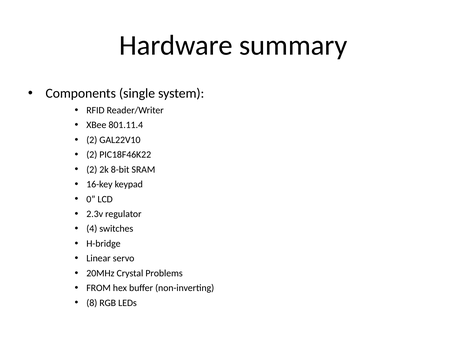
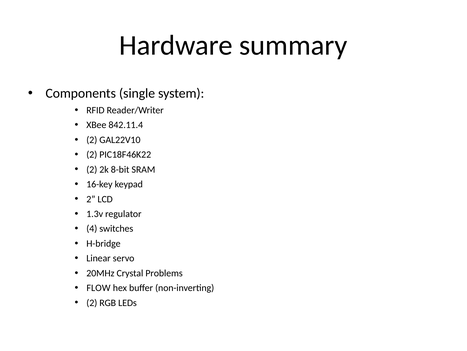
801.11.4: 801.11.4 -> 842.11.4
0 at (91, 199): 0 -> 2
2.3v: 2.3v -> 1.3v
FROM: FROM -> FLOW
8 at (92, 302): 8 -> 2
